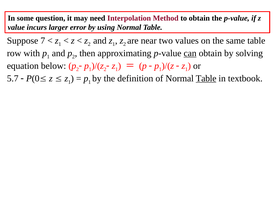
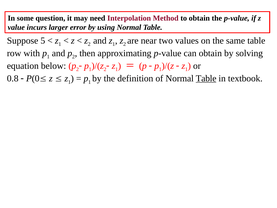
7: 7 -> 5
can underline: present -> none
5.7: 5.7 -> 0.8
